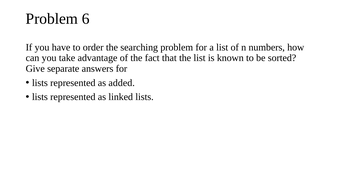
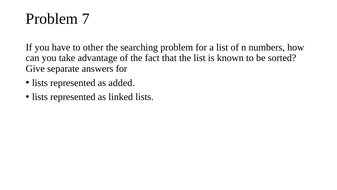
6: 6 -> 7
order: order -> other
